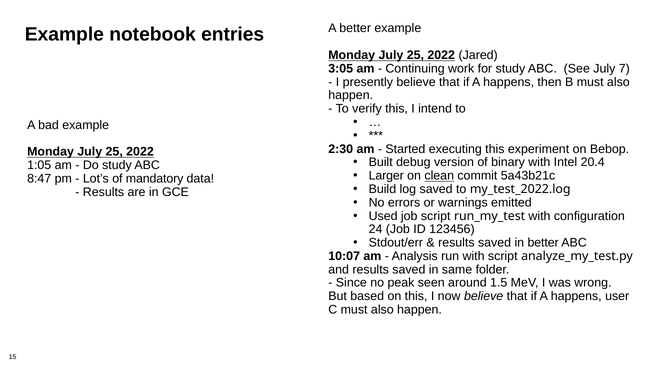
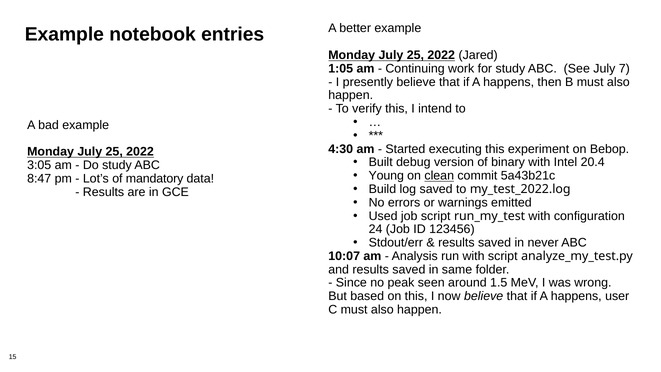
3:05: 3:05 -> 1:05
2:30: 2:30 -> 4:30
1:05: 1:05 -> 3:05
Larger: Larger -> Young
in better: better -> never
